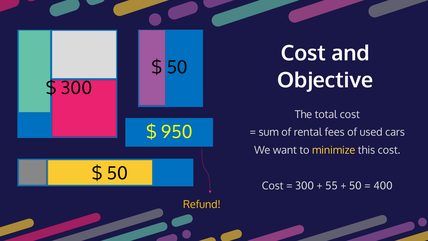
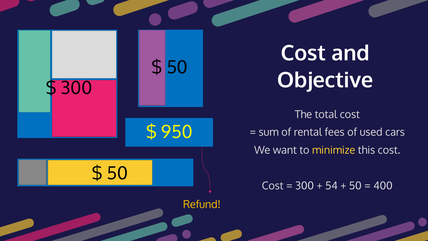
55: 55 -> 54
